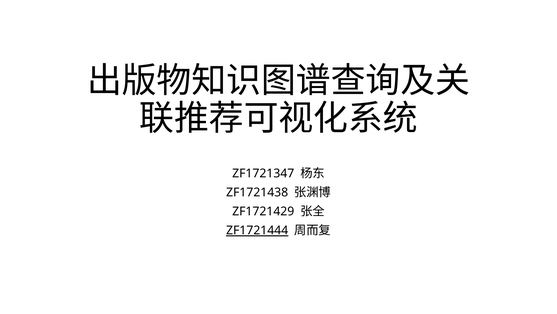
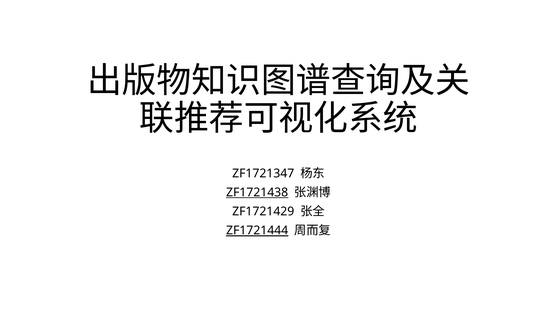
ZF1721438 underline: none -> present
